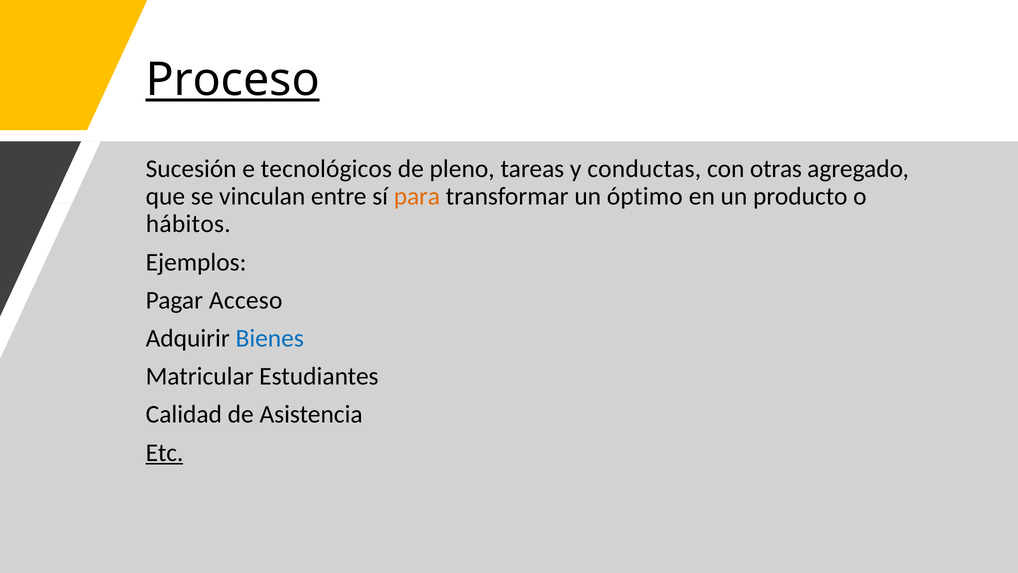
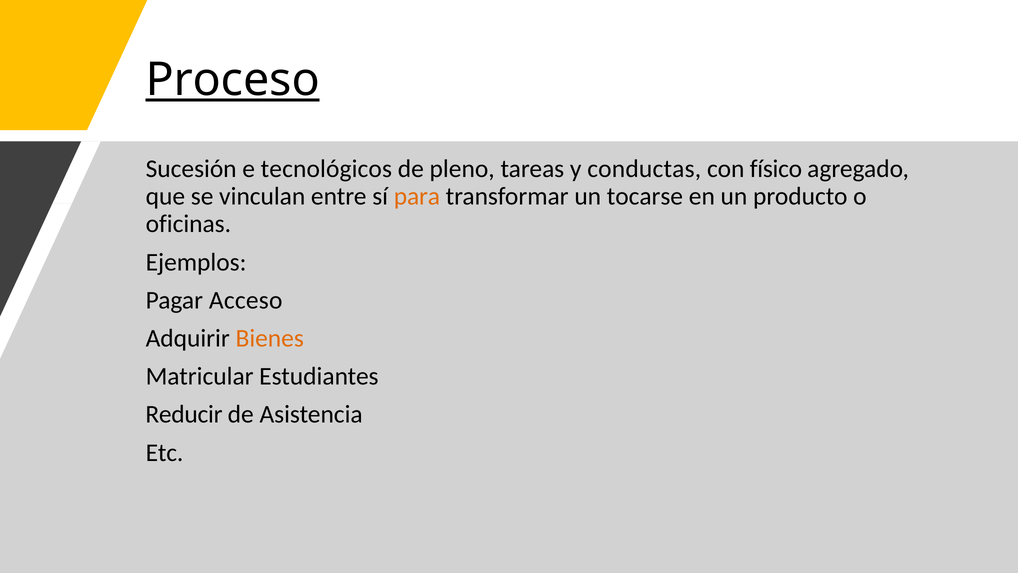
otras: otras -> físico
óptimo: óptimo -> tocarse
hábitos: hábitos -> oficinas
Bienes colour: blue -> orange
Calidad: Calidad -> Reducir
Etc underline: present -> none
